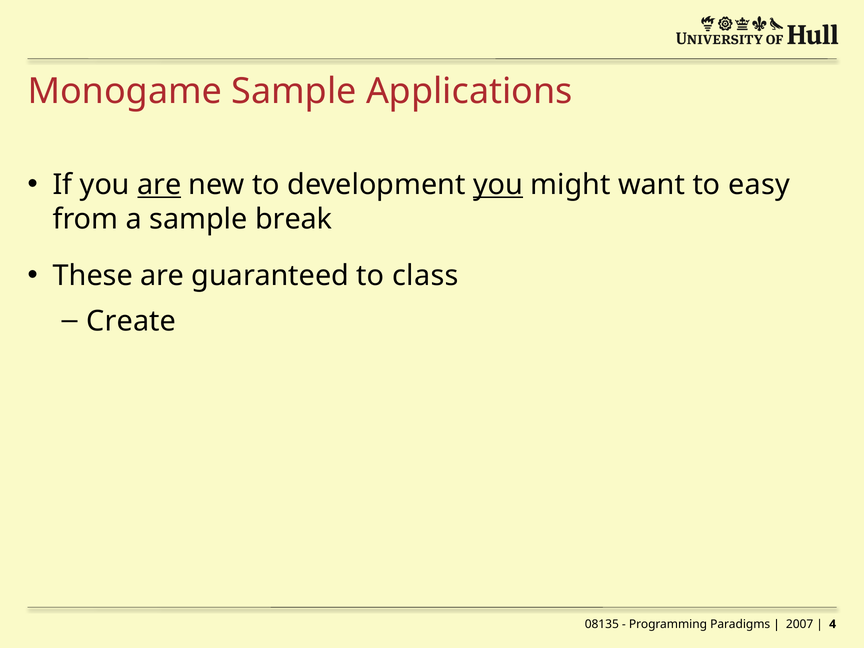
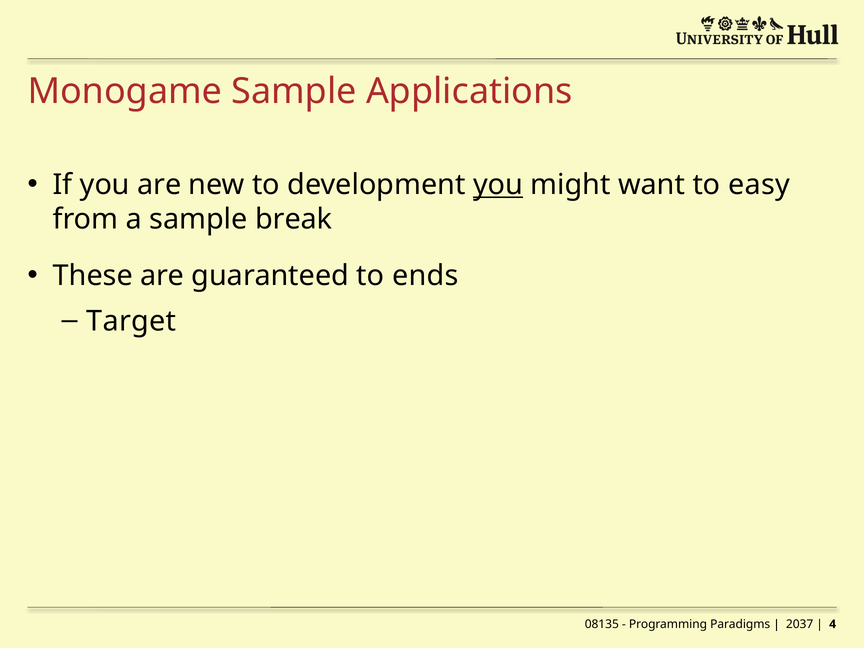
are at (159, 185) underline: present -> none
class: class -> ends
Create: Create -> Target
2007: 2007 -> 2037
